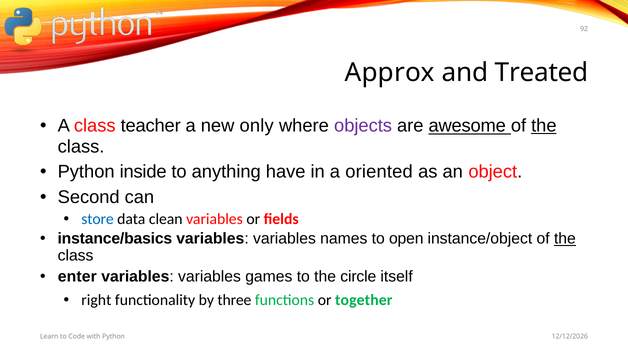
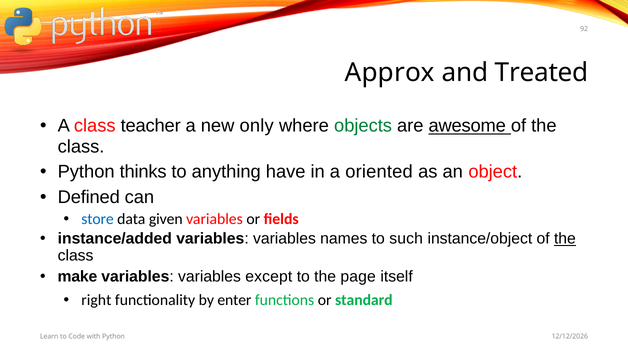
objects colour: purple -> green
the at (544, 126) underline: present -> none
inside: inside -> thinks
Second: Second -> Defined
clean: clean -> given
instance/basics: instance/basics -> instance/added
open: open -> such
enter: enter -> make
games: games -> except
circle: circle -> page
three: three -> enter
together: together -> standard
